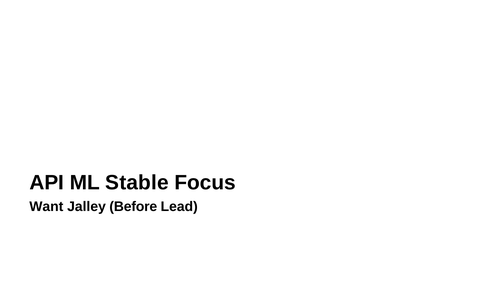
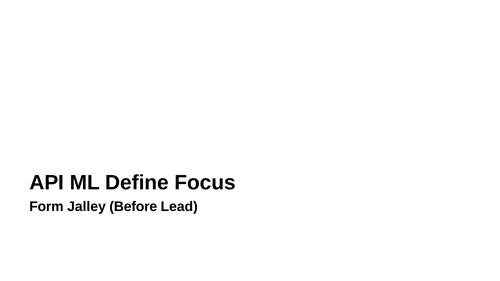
Stable: Stable -> Define
Want: Want -> Form
